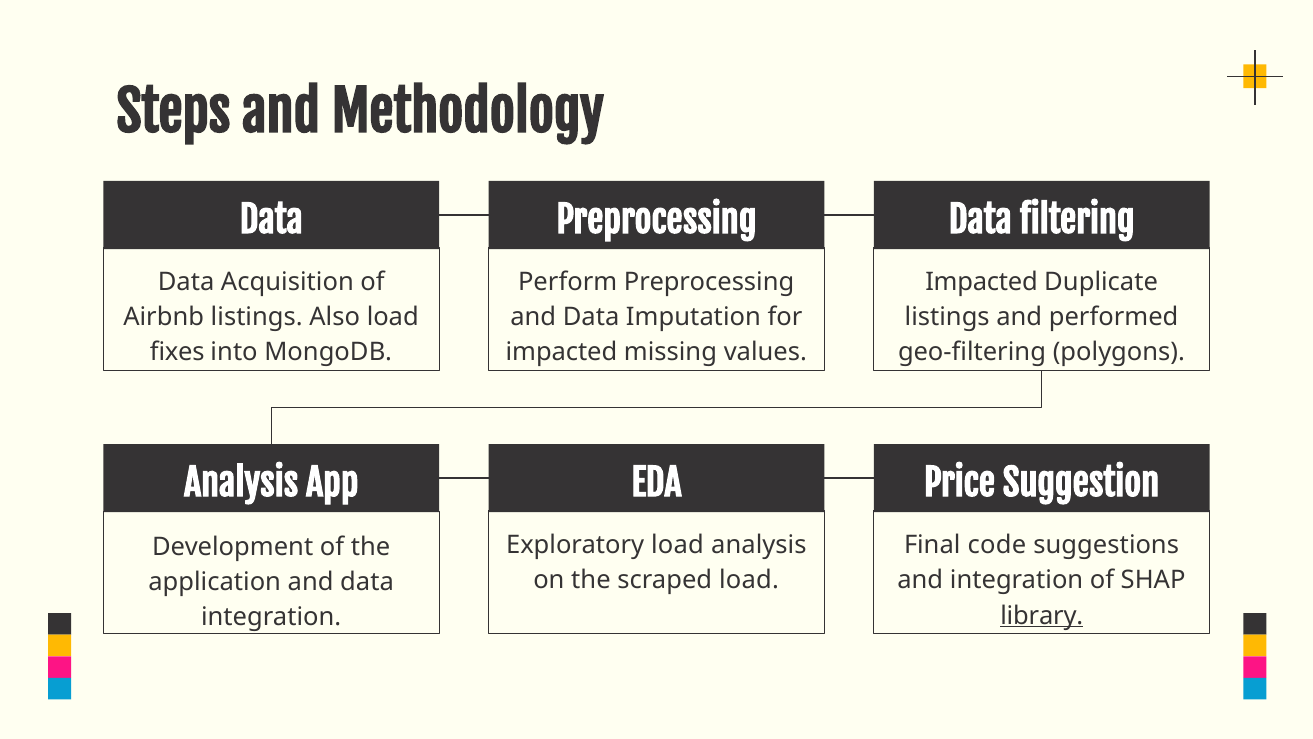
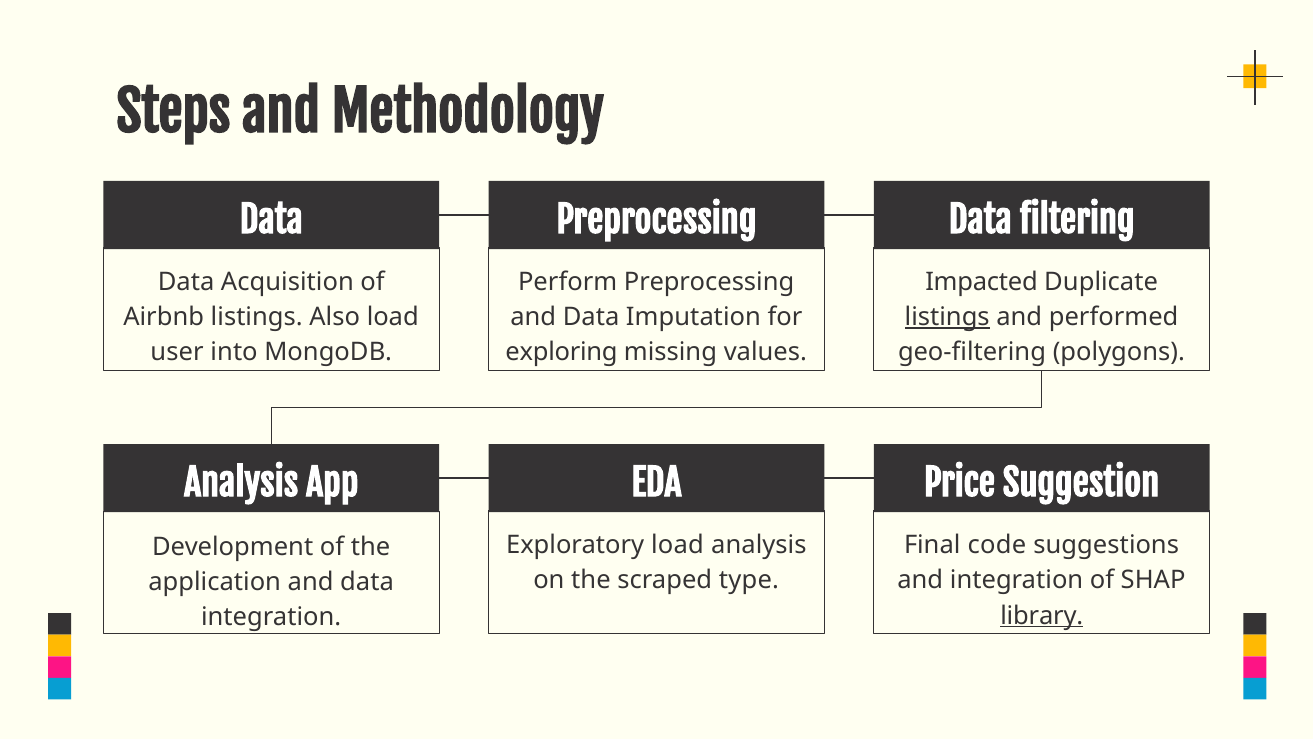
listings at (947, 317) underline: none -> present
fixes: fixes -> user
impacted at (561, 352): impacted -> exploring
scraped load: load -> type
